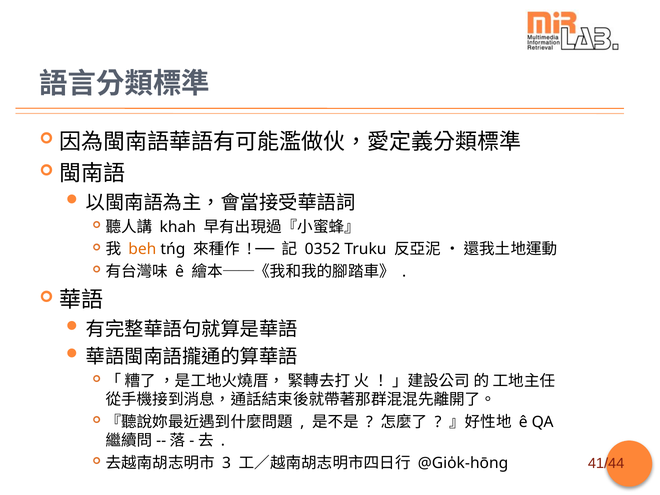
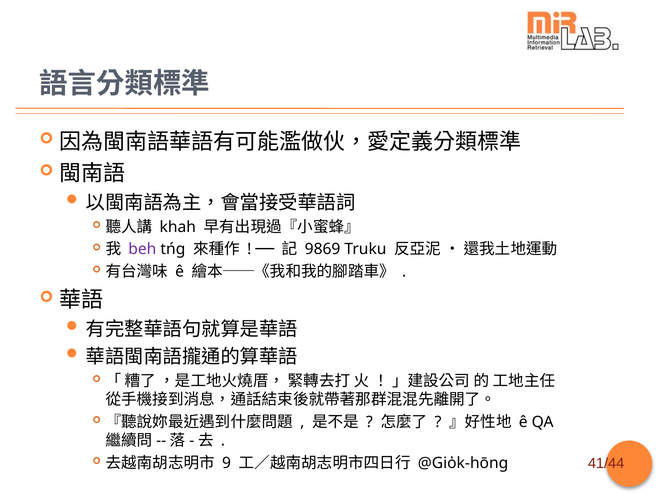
beh colour: orange -> purple
0352: 0352 -> 9869
3: 3 -> 9
